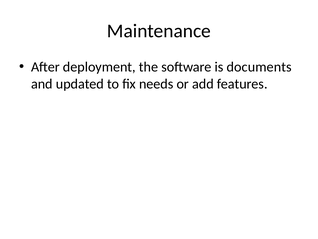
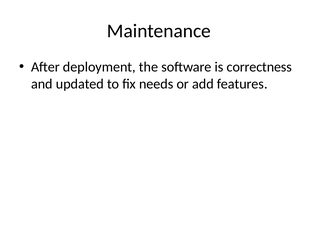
documents: documents -> correctness
